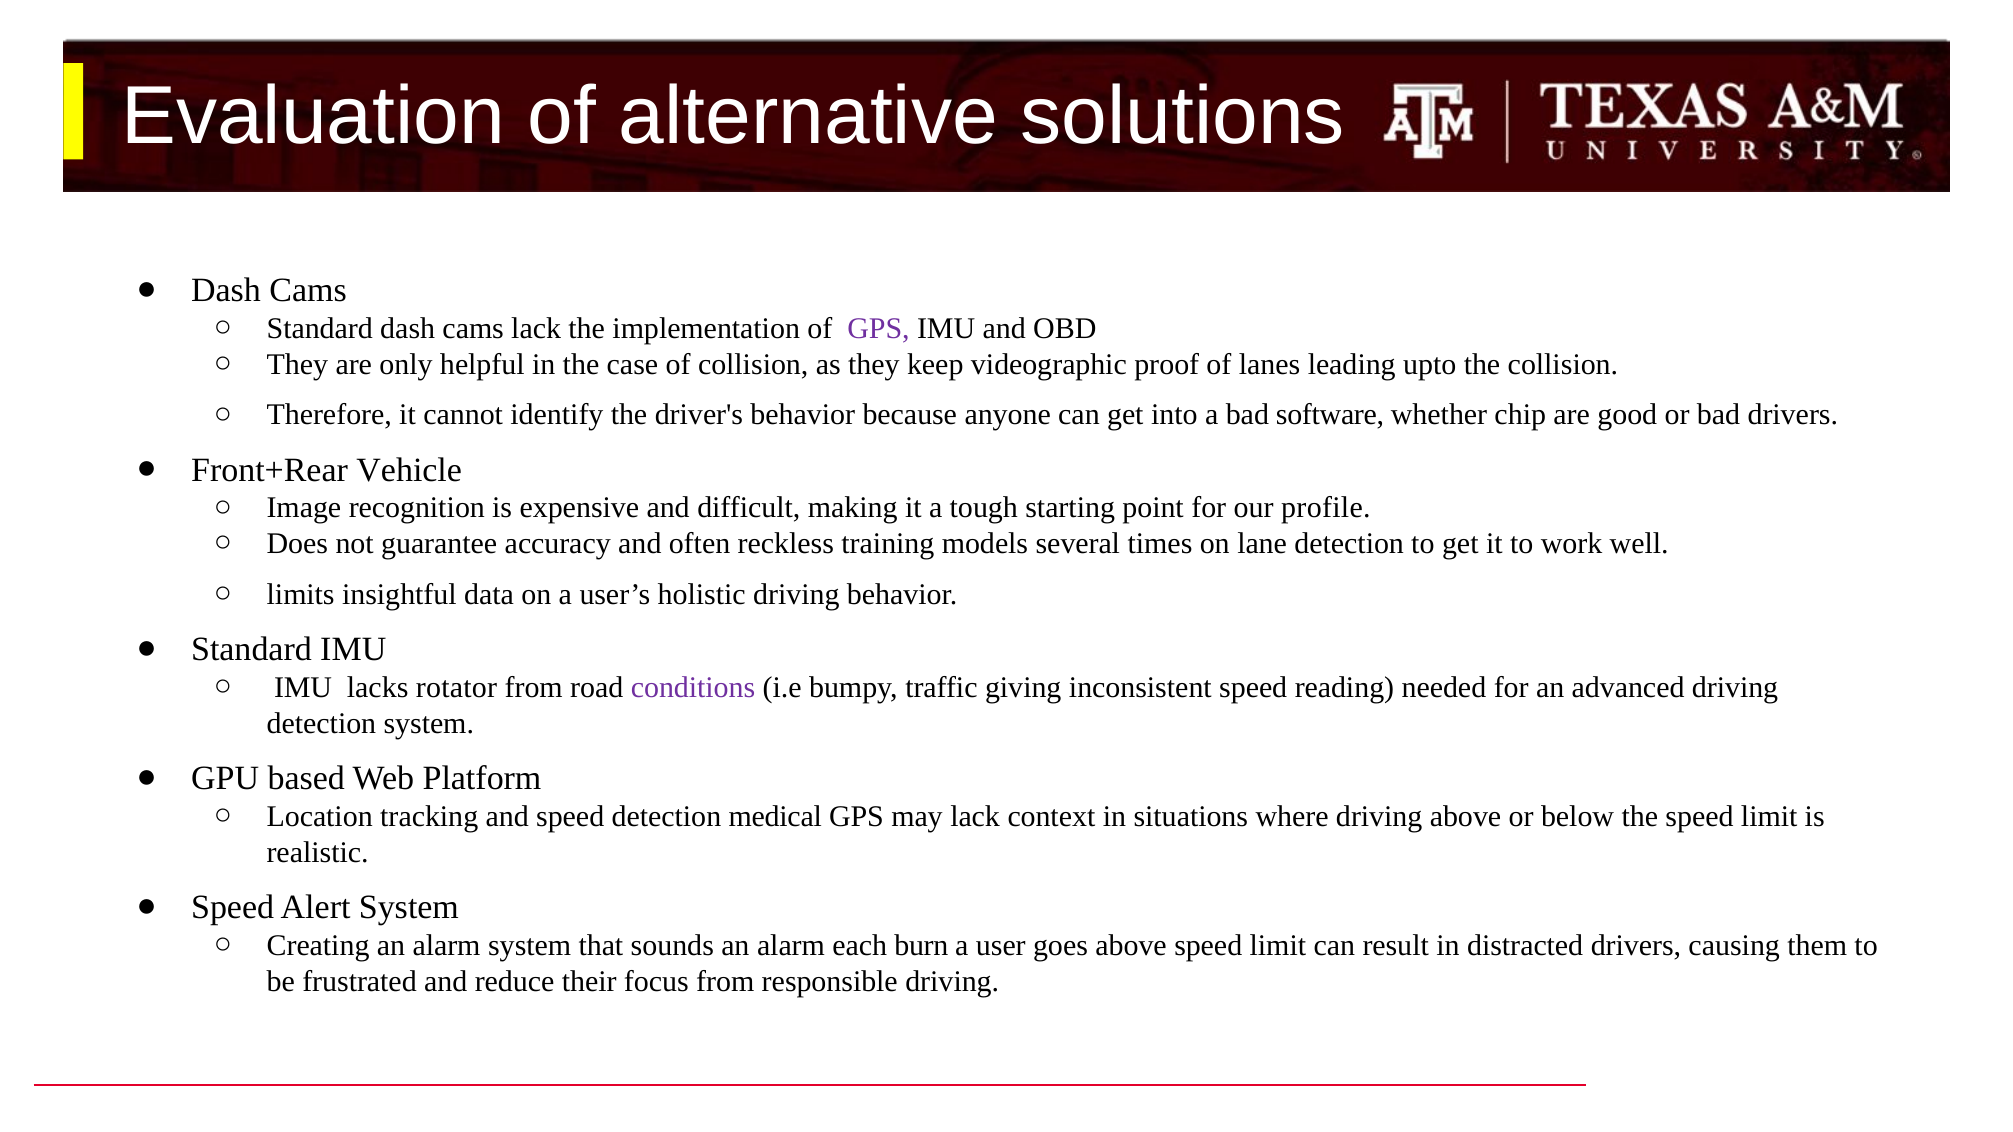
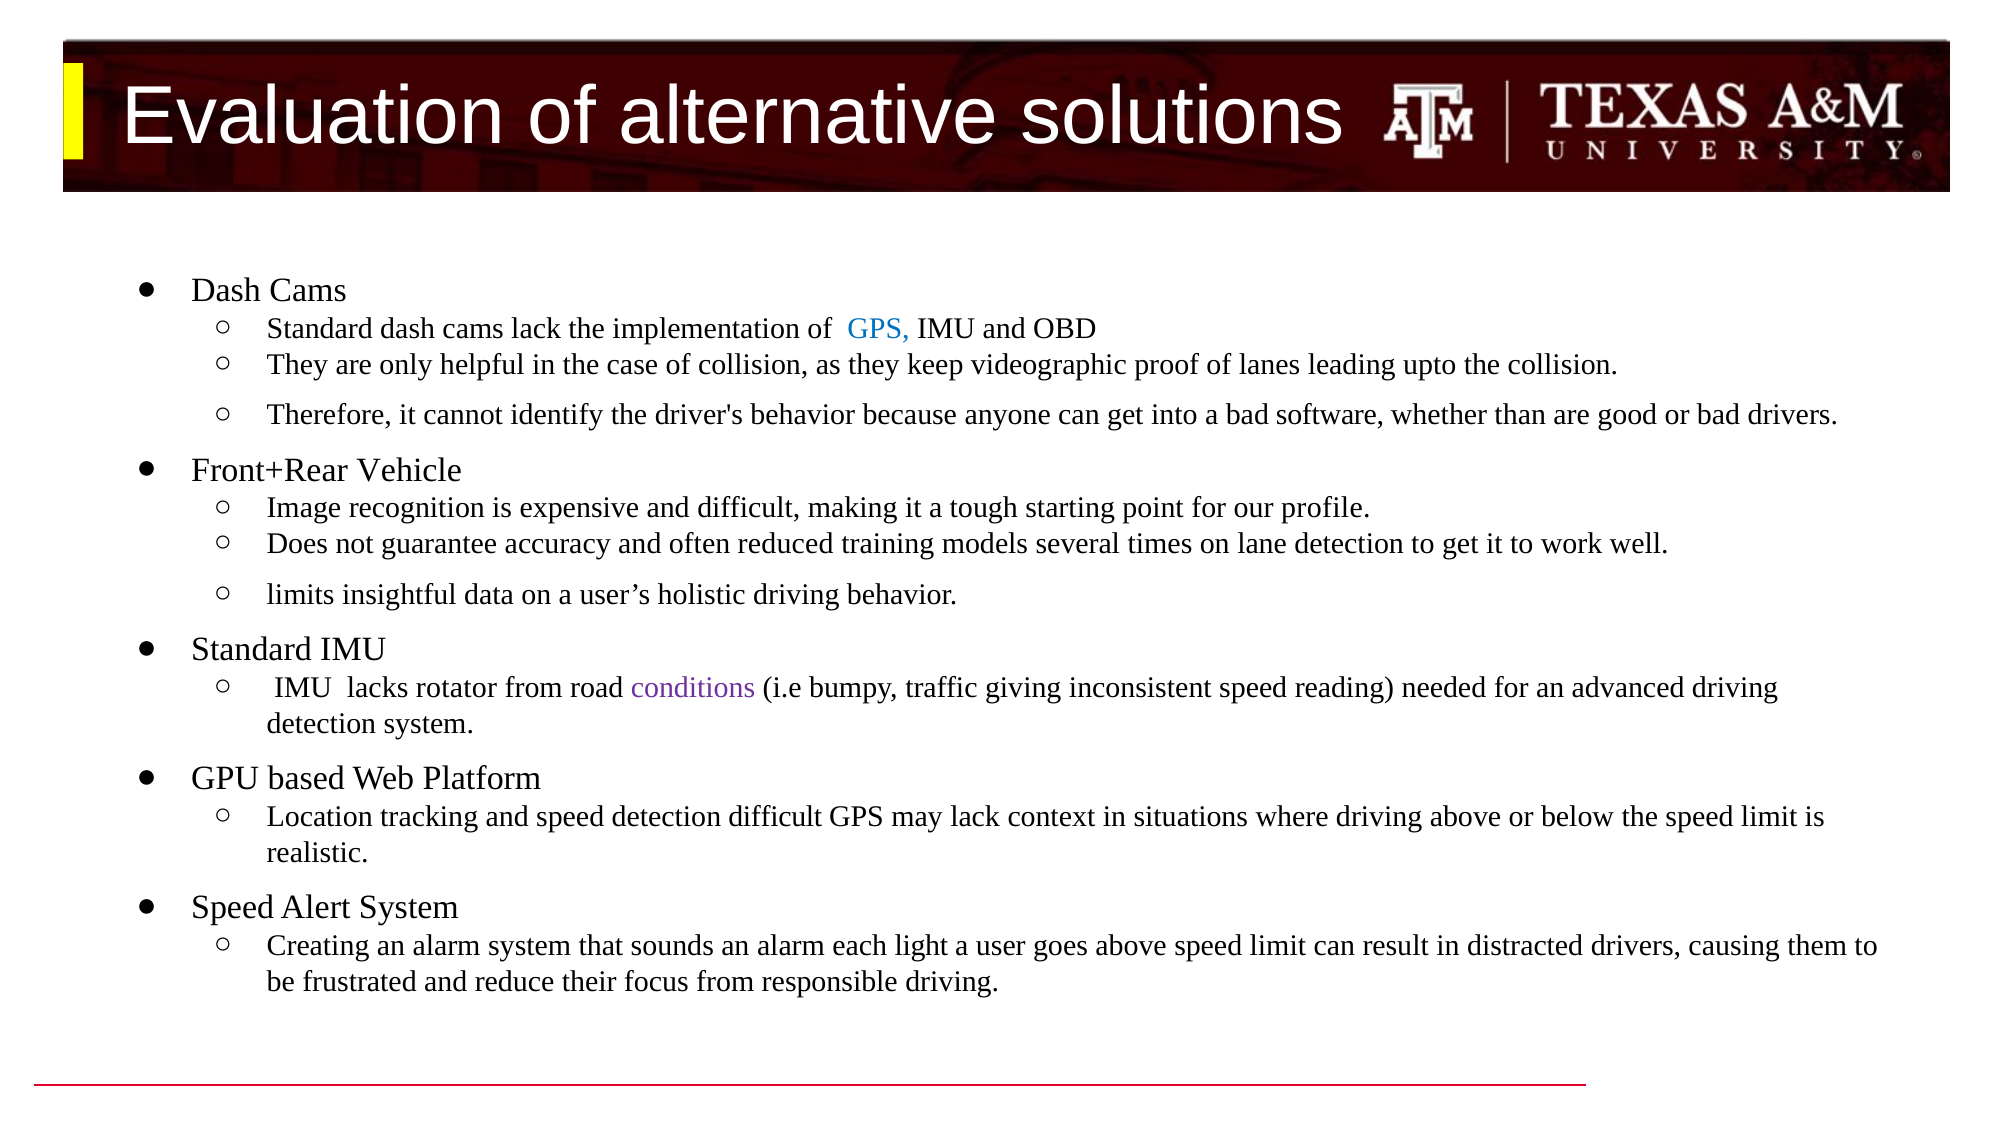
GPS at (878, 329) colour: purple -> blue
chip: chip -> than
reckless: reckless -> reduced
detection medical: medical -> difficult
burn: burn -> light
